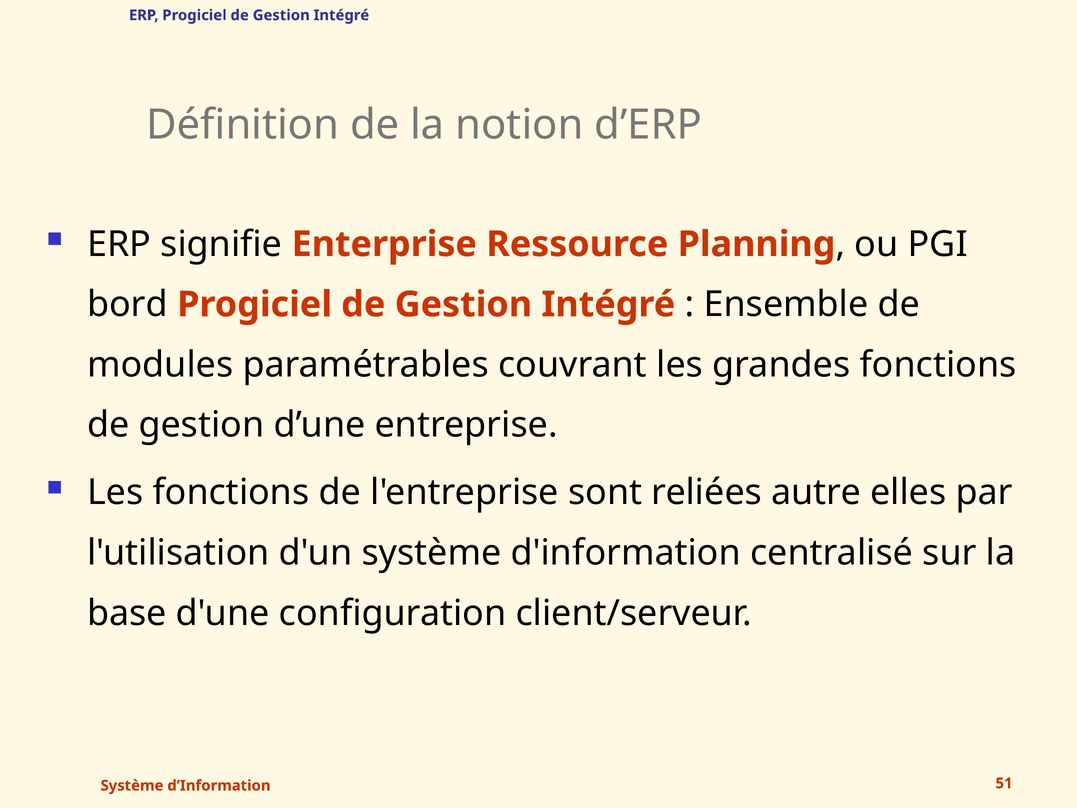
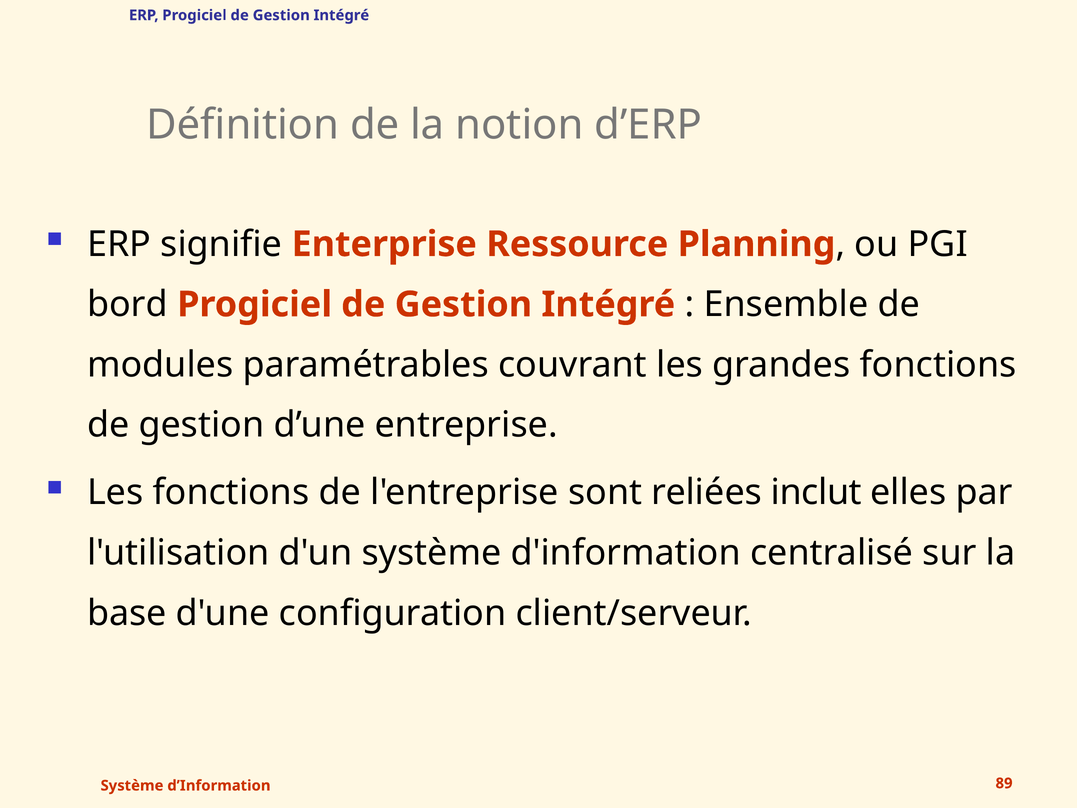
autre: autre -> inclut
51: 51 -> 89
